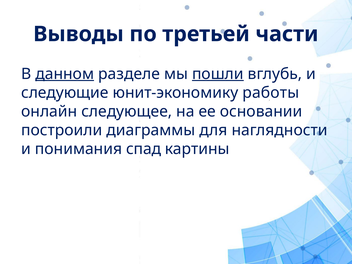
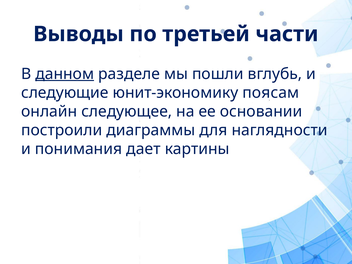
пошли underline: present -> none
работы: работы -> поясам
спад: спад -> дает
